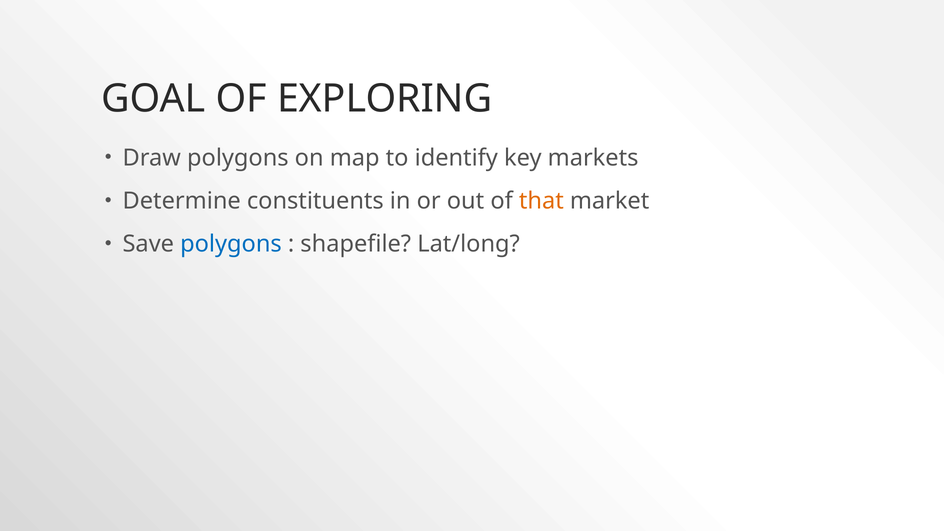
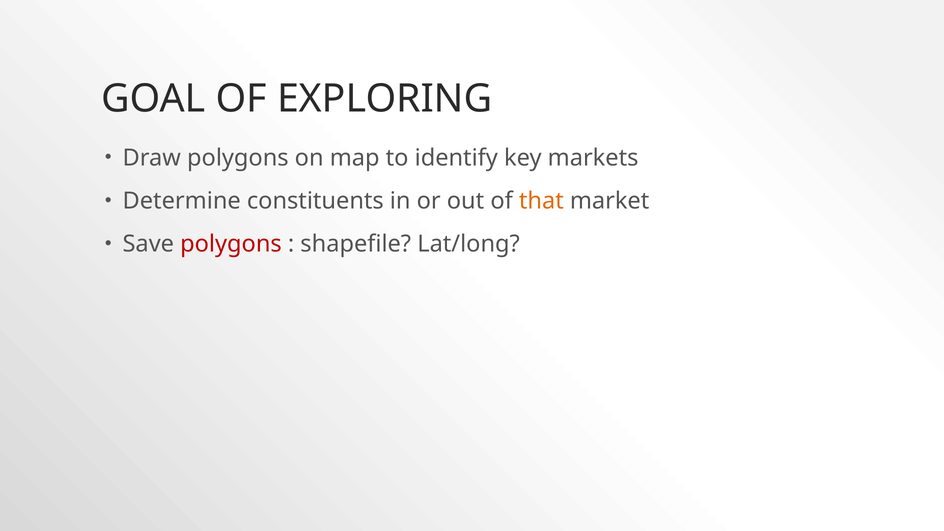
polygons at (231, 244) colour: blue -> red
